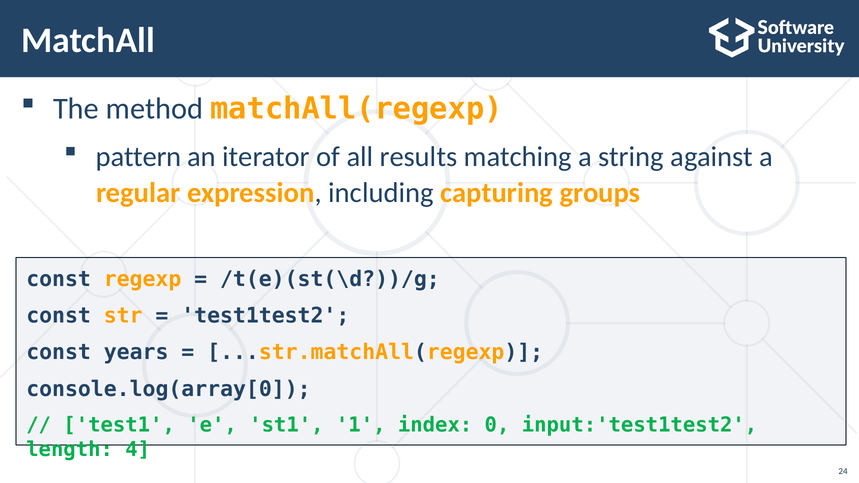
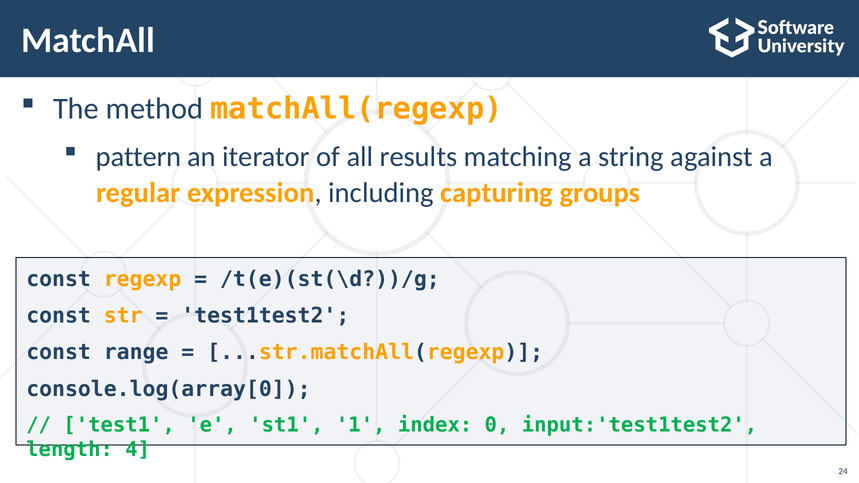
years: years -> range
